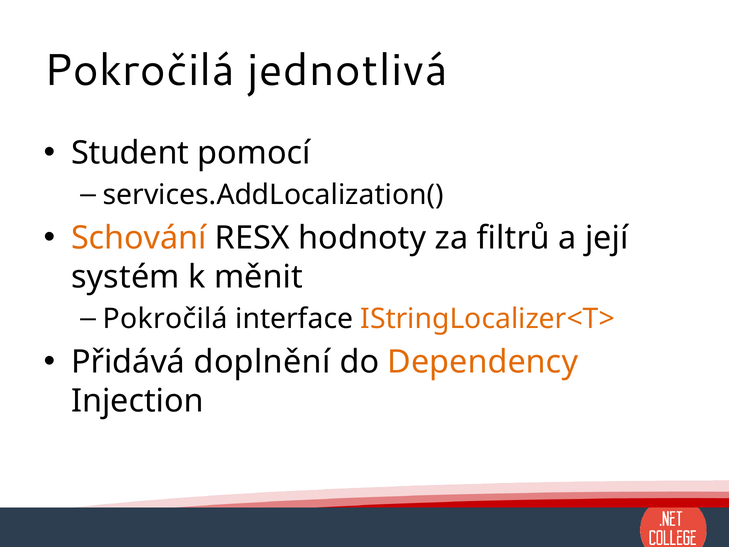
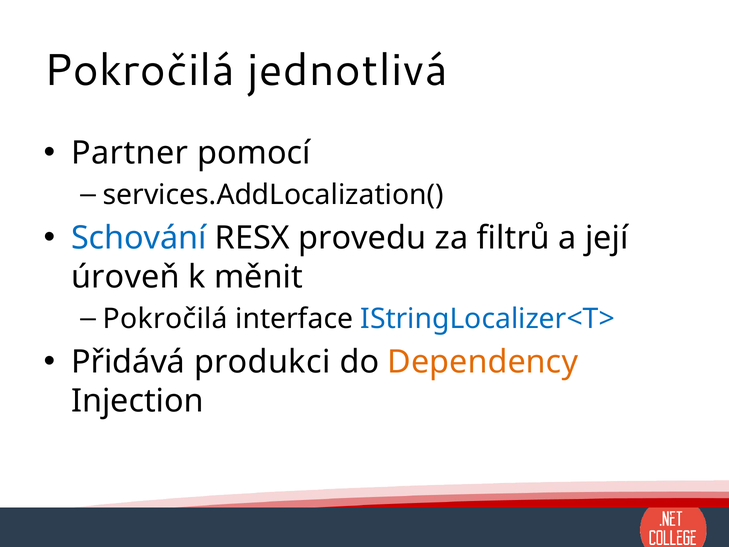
Student: Student -> Partner
Schování colour: orange -> blue
hodnoty: hodnoty -> provedu
systém: systém -> úroveň
IStringLocalizer<T> colour: orange -> blue
doplnění: doplnění -> produkci
